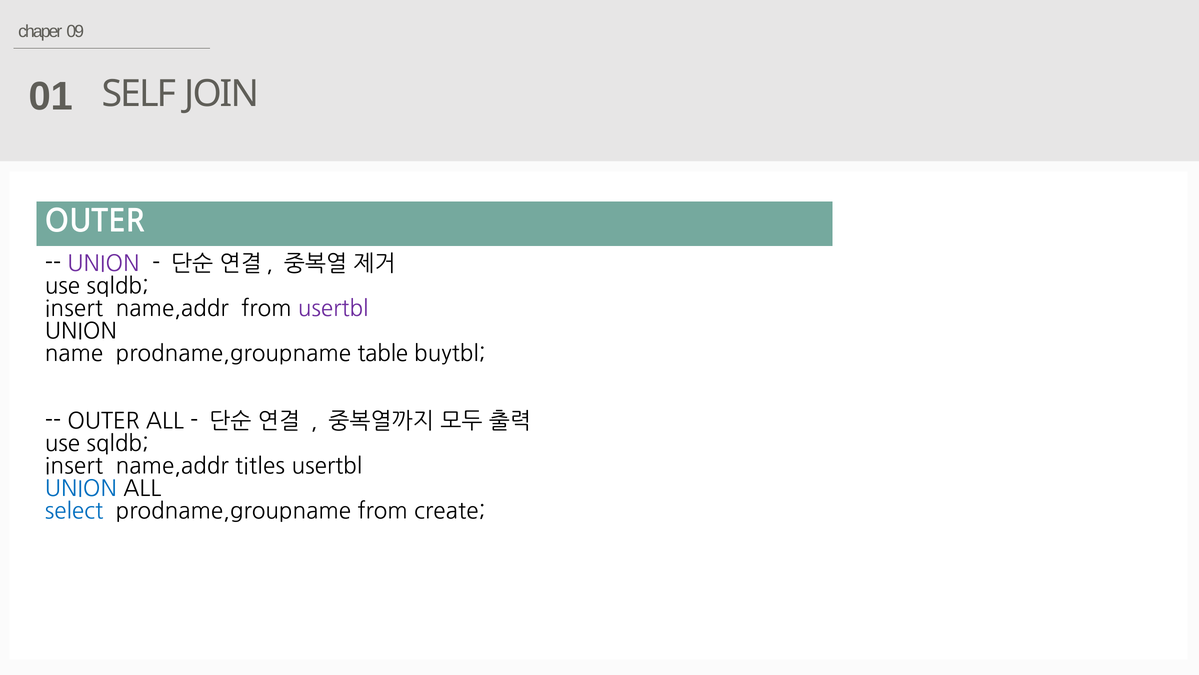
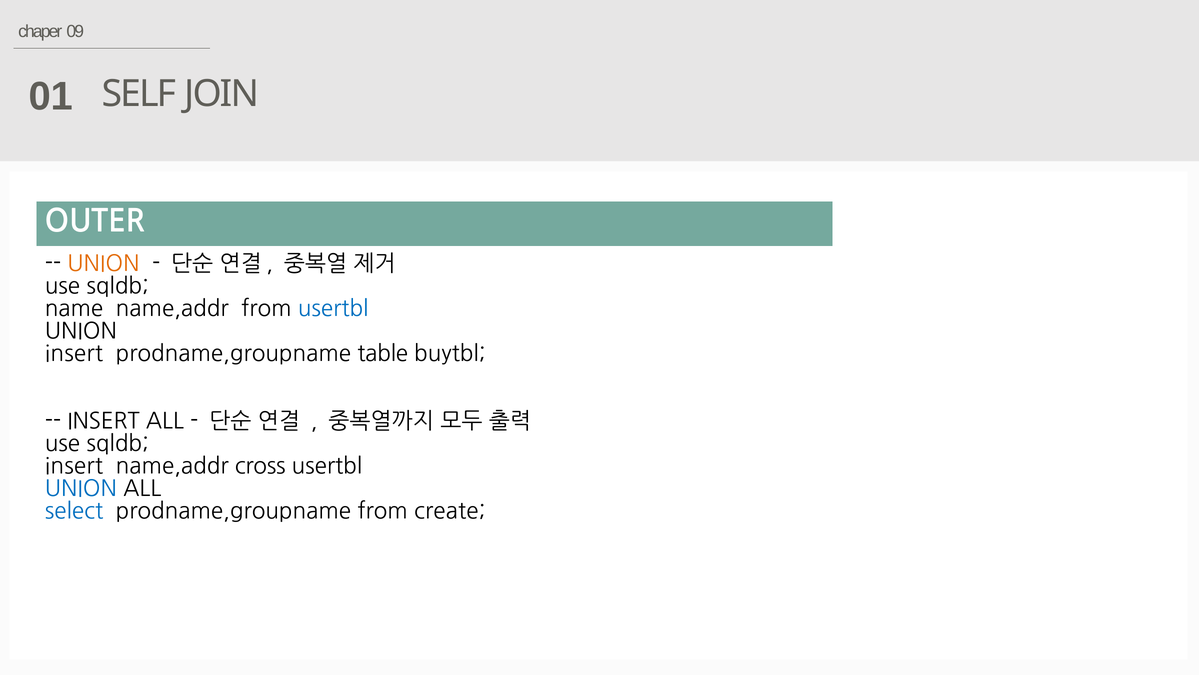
UNION at (103, 264) colour: purple -> orange
insert at (74, 308): insert -> name
usertbl at (333, 308) colour: purple -> blue
name at (74, 353): name -> insert
OUTER at (103, 421): OUTER -> INSERT
titles: titles -> cross
